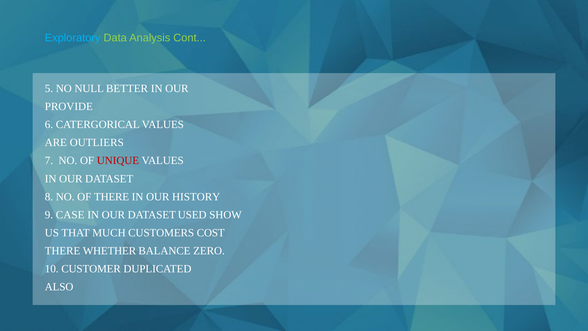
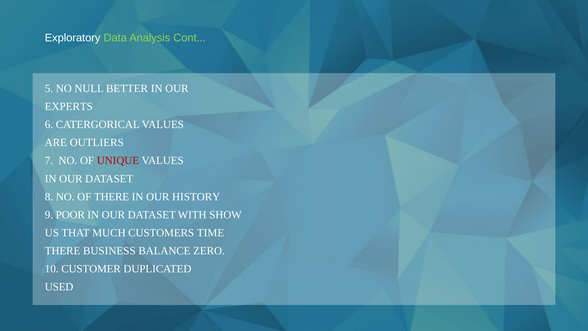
Exploratory colour: light blue -> white
PROVIDE: PROVIDE -> EXPERTS
CASE: CASE -> POOR
USED: USED -> WITH
COST: COST -> TIME
WHETHER: WHETHER -> BUSINESS
ALSO: ALSO -> USED
